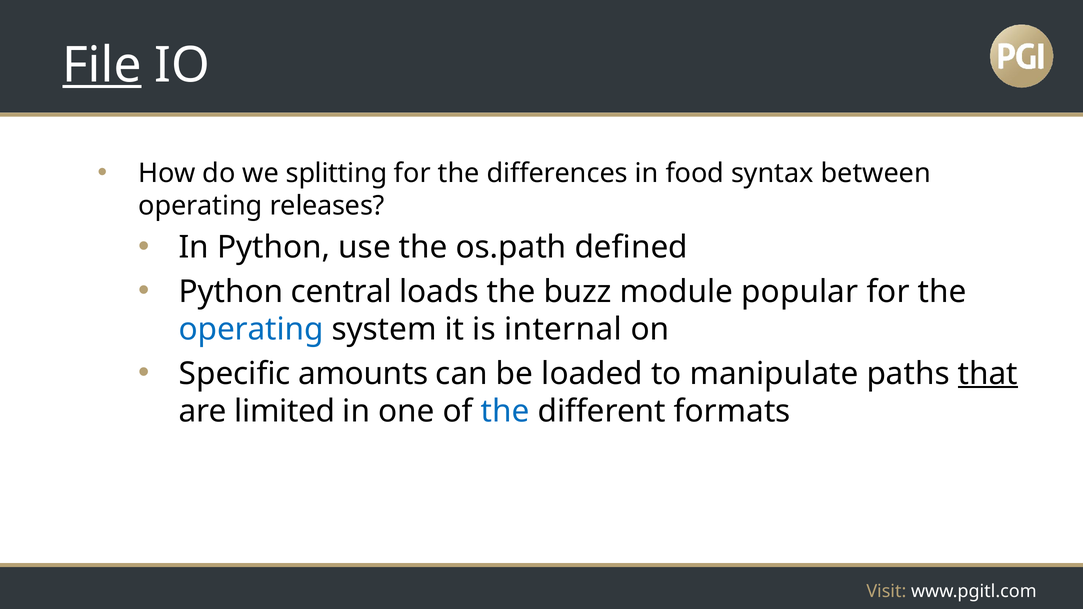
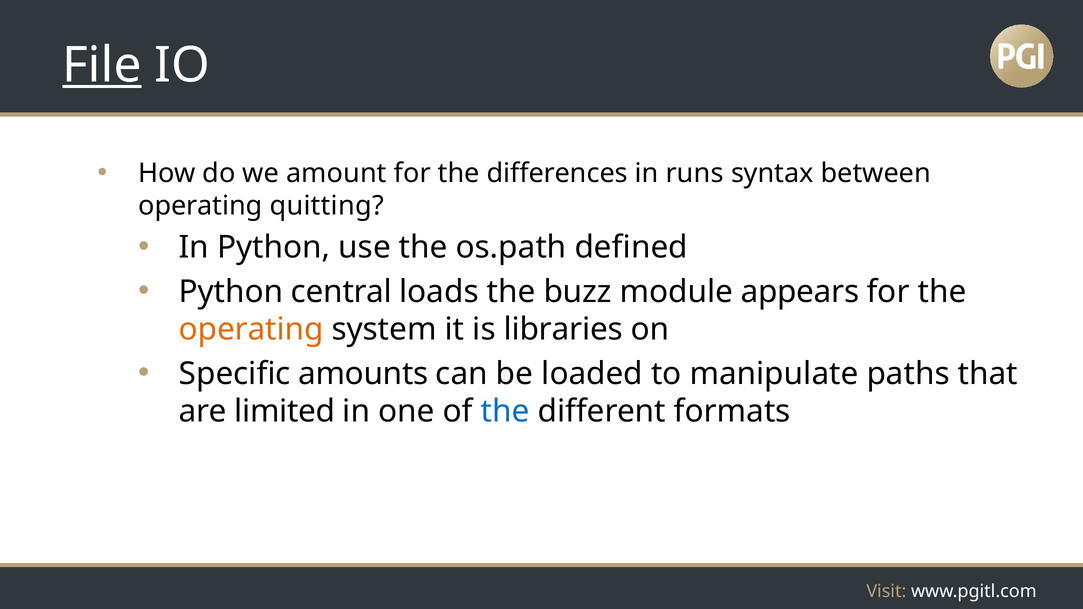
splitting: splitting -> amount
food: food -> runs
releases: releases -> quitting
popular: popular -> appears
operating at (251, 330) colour: blue -> orange
internal: internal -> libraries
that underline: present -> none
